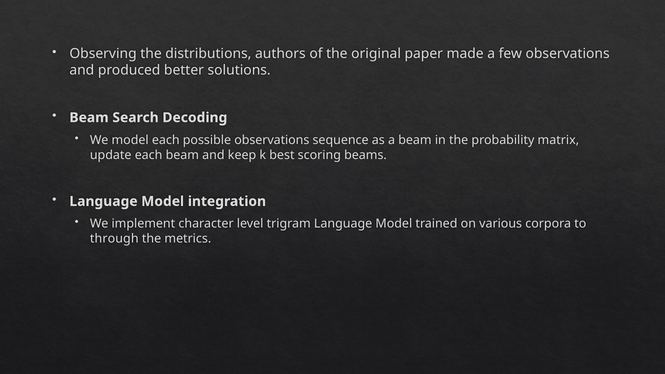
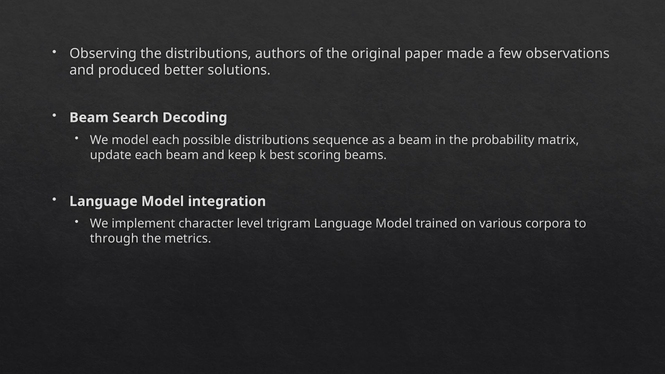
possible observations: observations -> distributions
